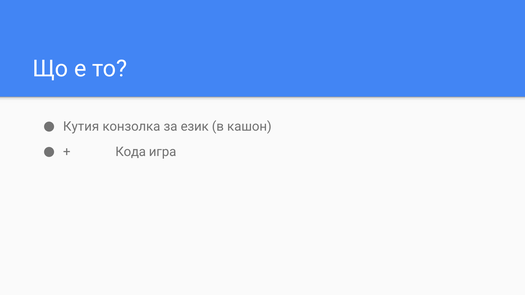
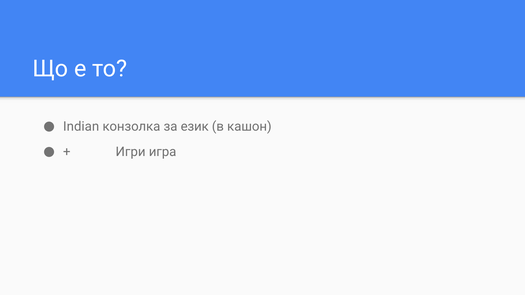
Кутия: Кутия -> Indian
Кода: Кода -> Игри
